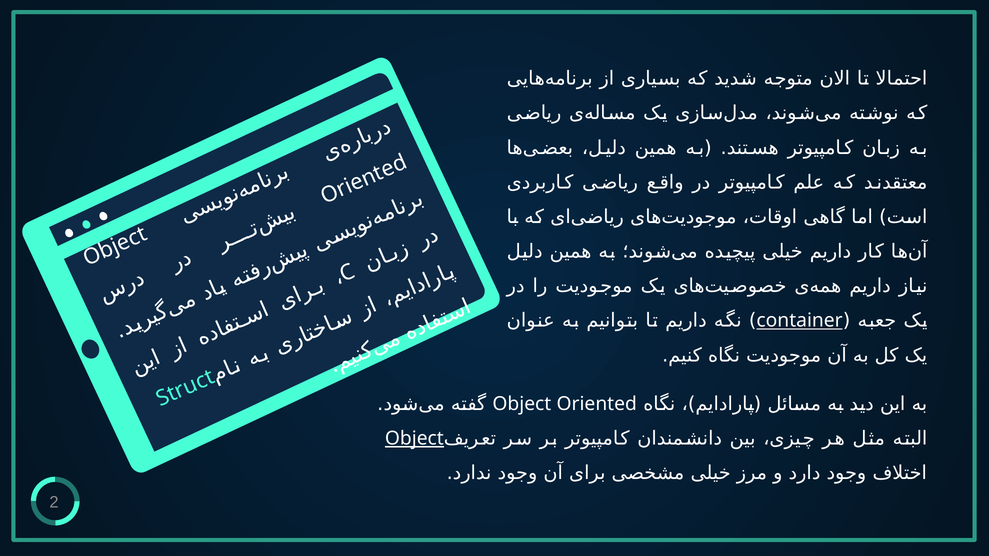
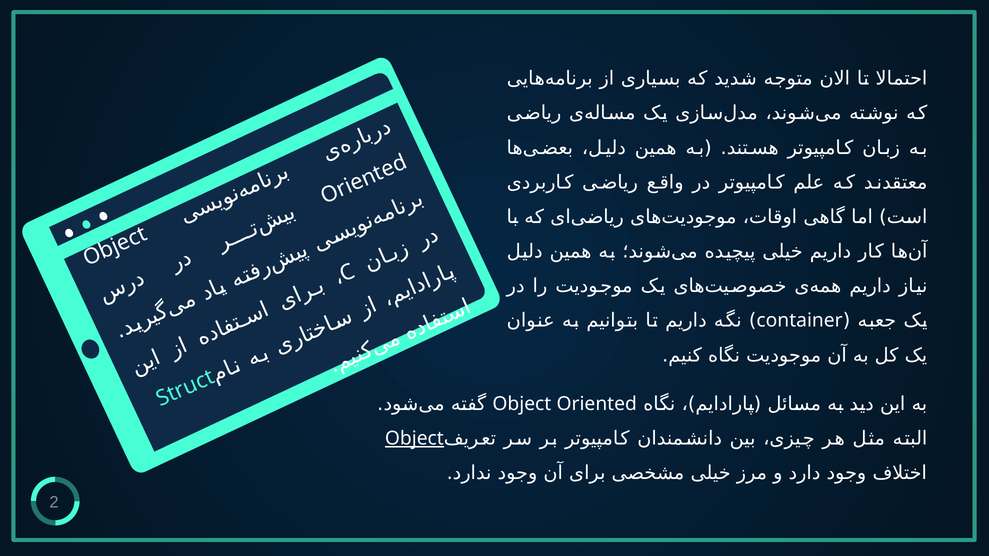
container underline: present -> none
